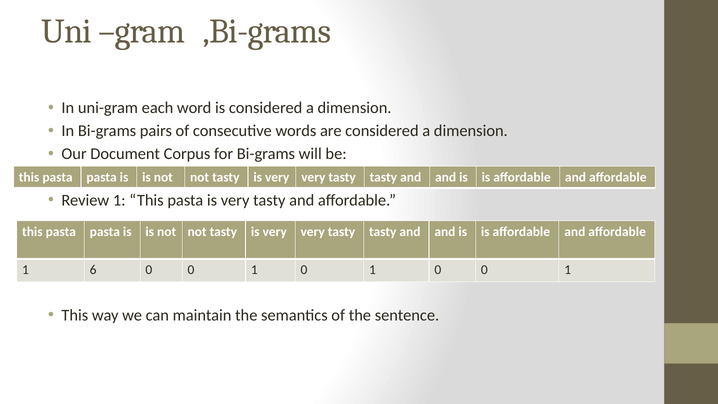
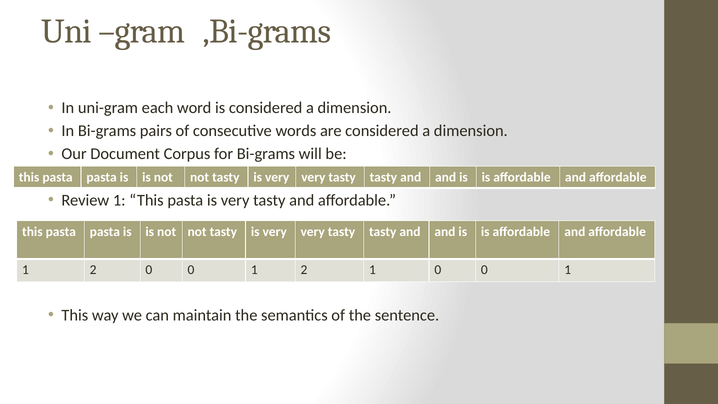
6 at (93, 270): 6 -> 2
0 0 1 0: 0 -> 2
